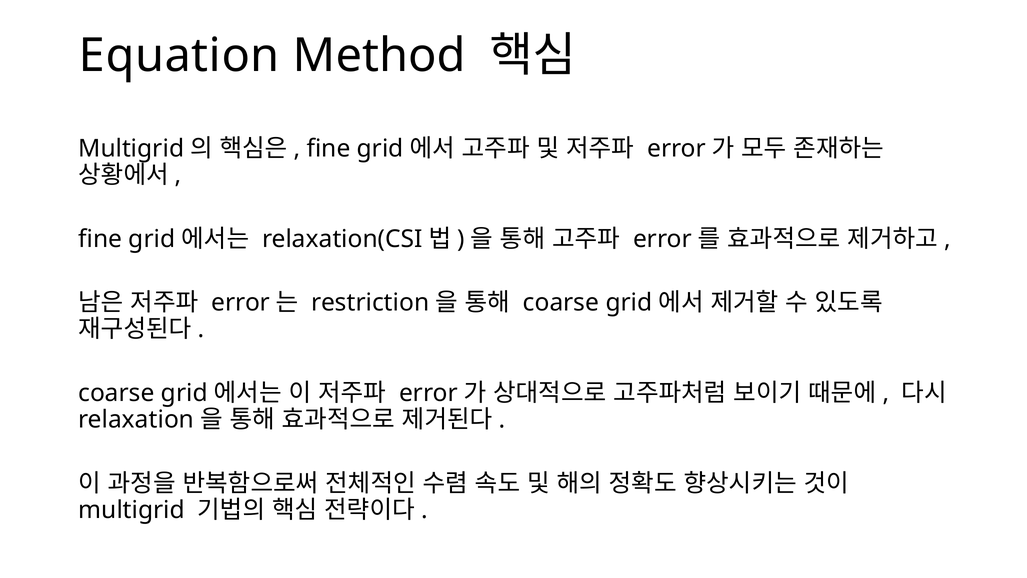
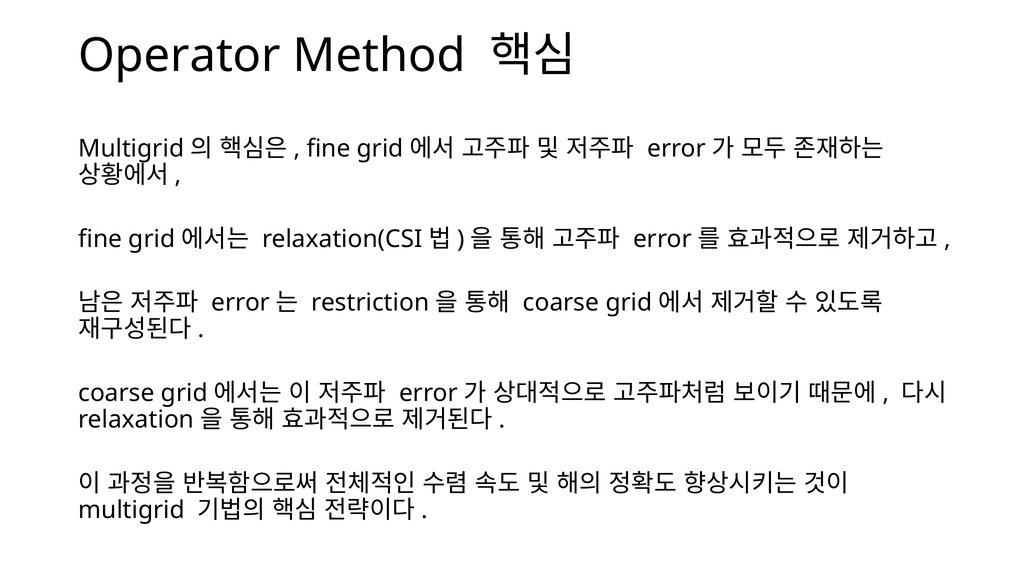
Equation: Equation -> Operator
